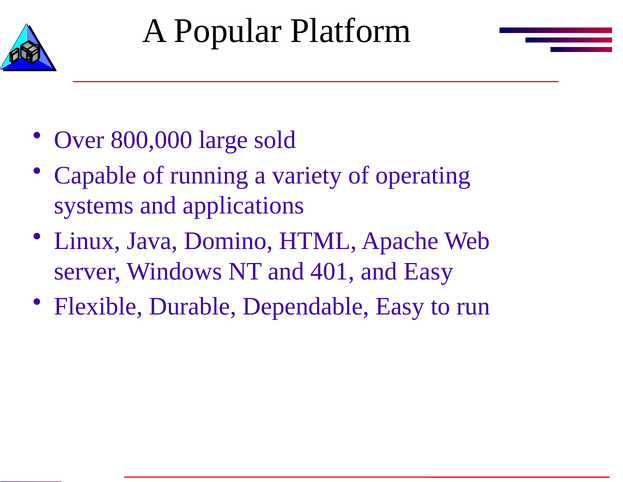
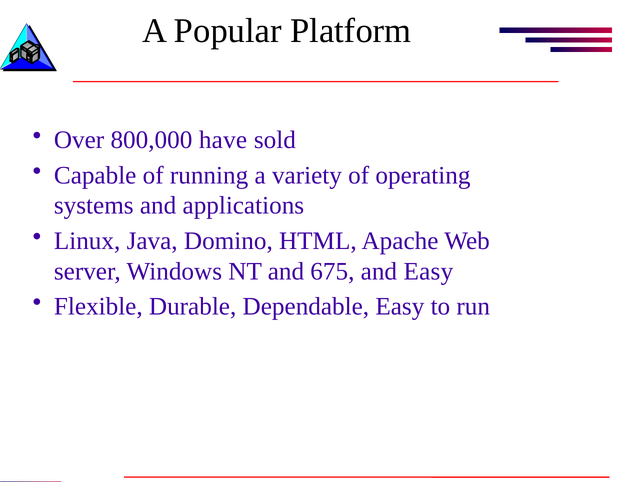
large: large -> have
401: 401 -> 675
